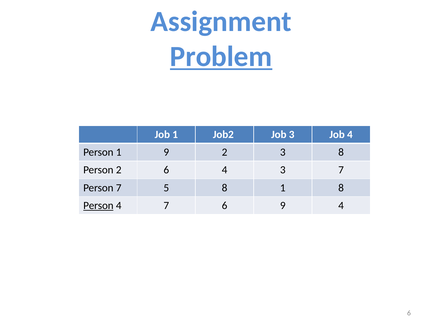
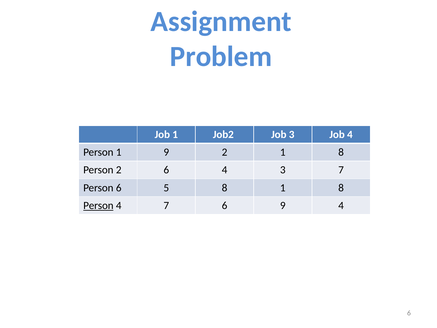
Problem underline: present -> none
2 3: 3 -> 1
Person 7: 7 -> 6
